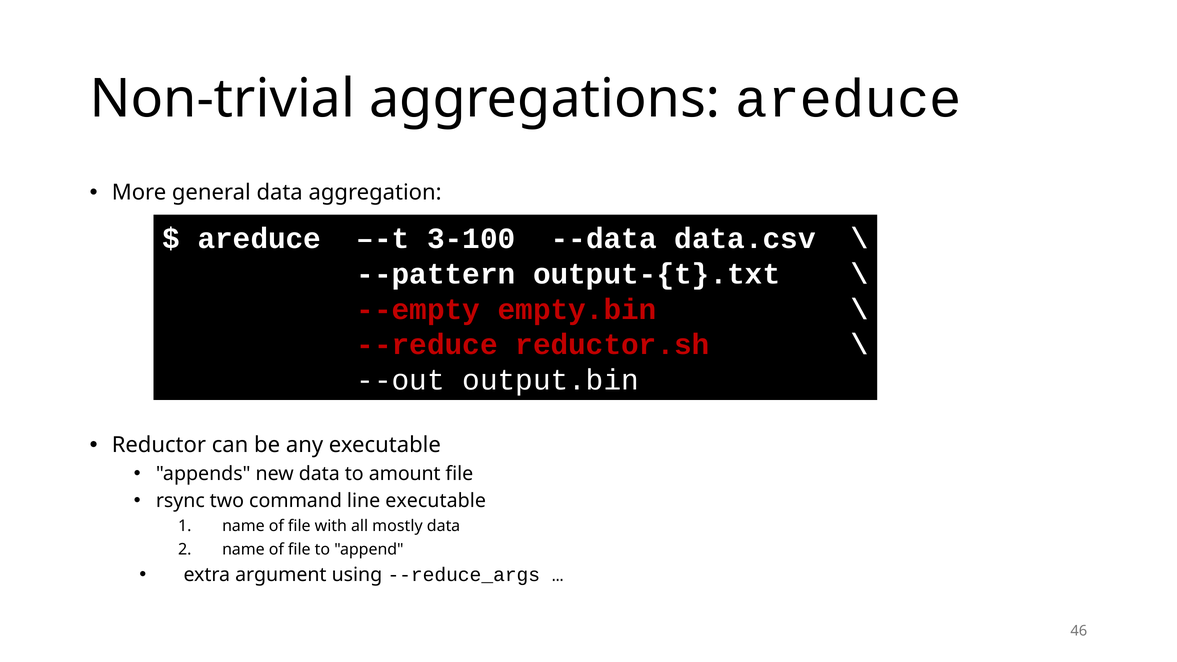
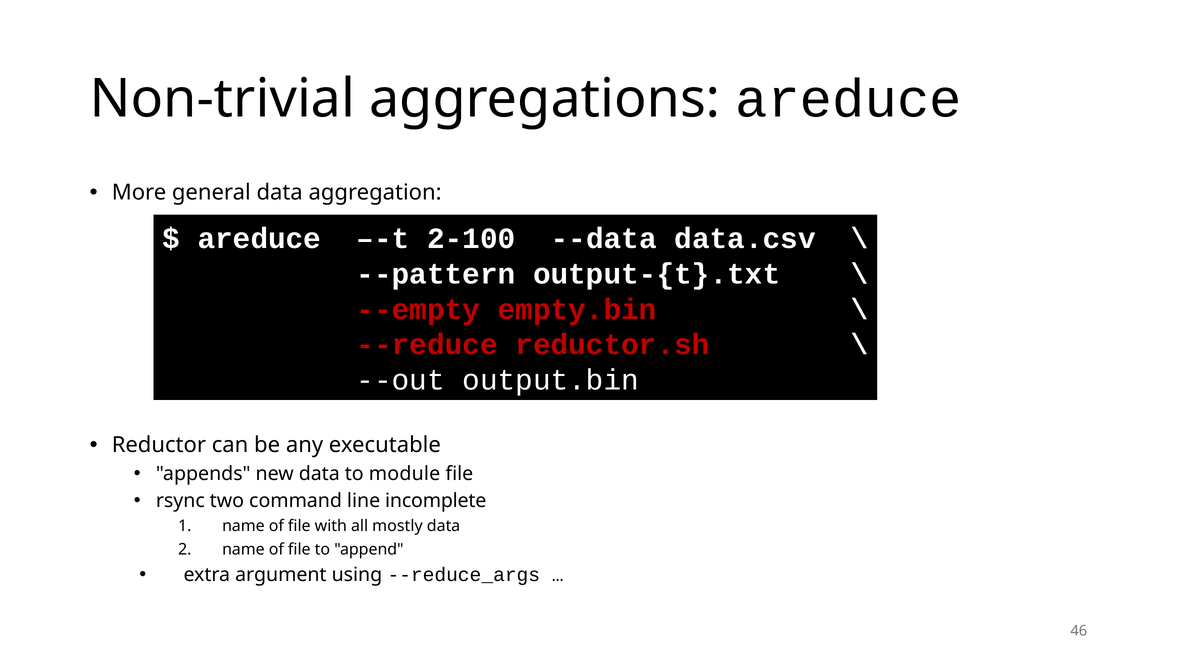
3-100: 3-100 -> 2-100
amount: amount -> module
line executable: executable -> incomplete
